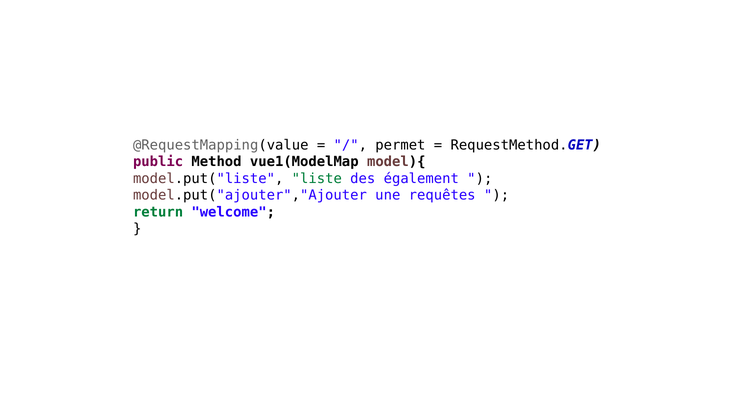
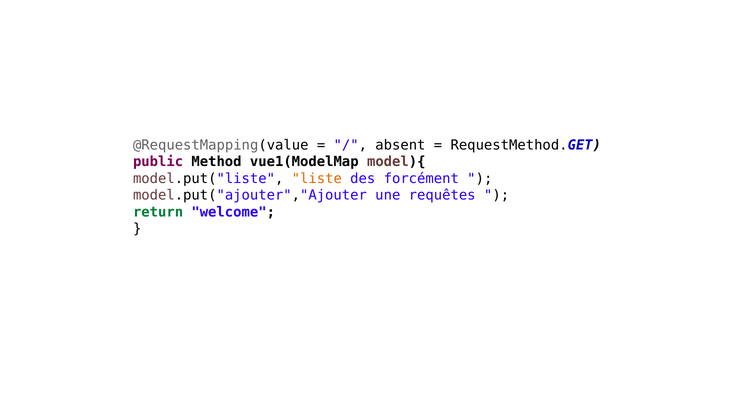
permet: permet -> absent
liste colour: green -> orange
également: également -> forcément
